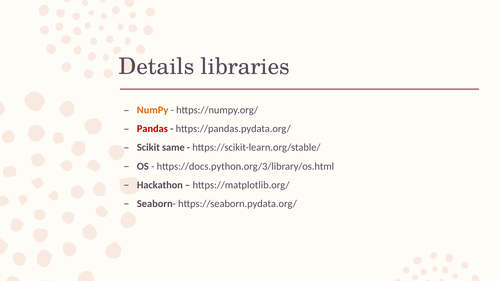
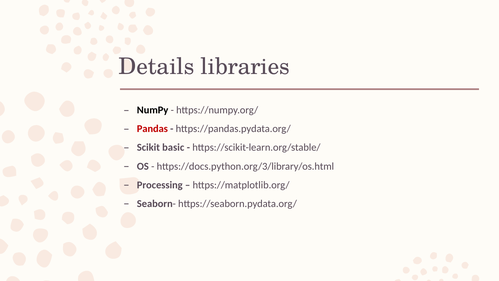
NumPy colour: orange -> black
same: same -> basic
Hackathon: Hackathon -> Processing
